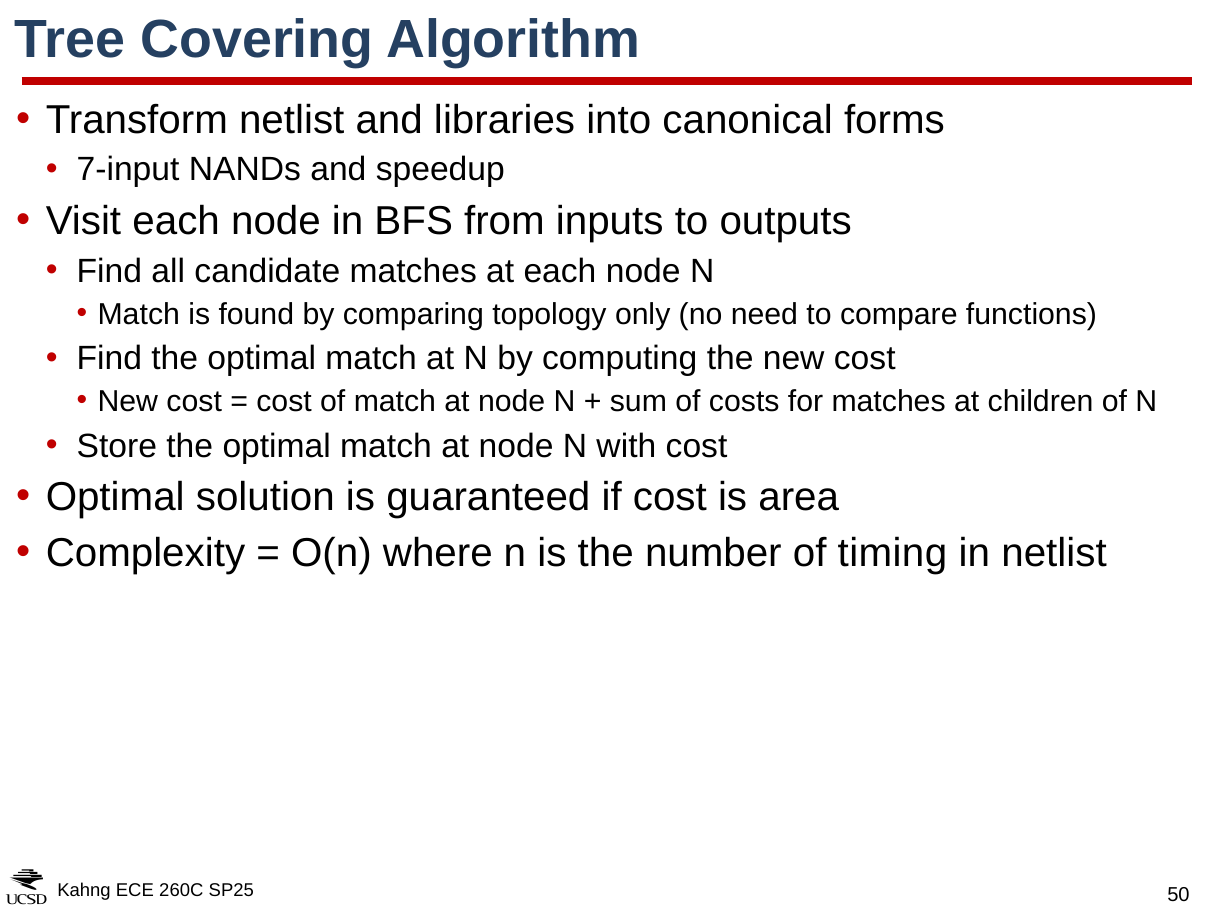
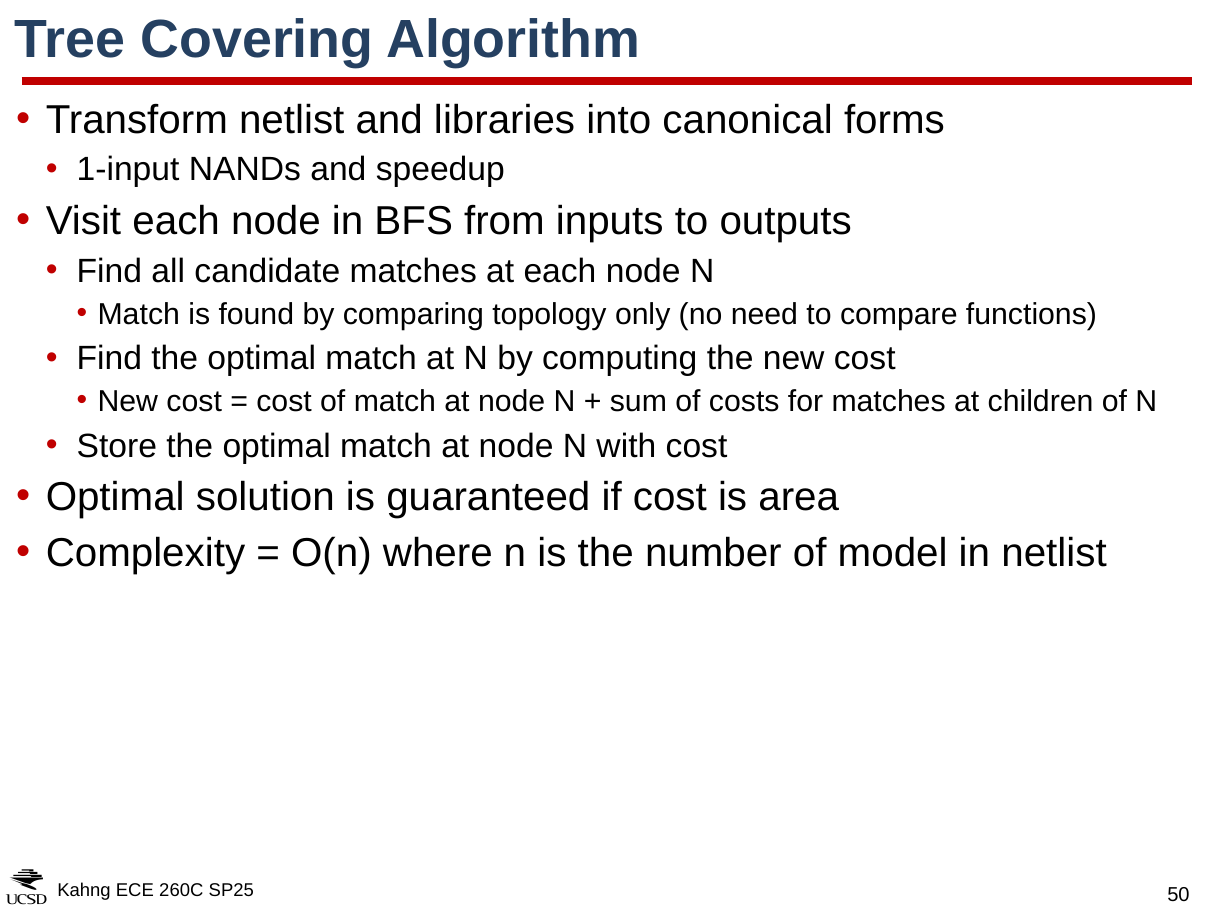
7-input: 7-input -> 1-input
timing: timing -> model
